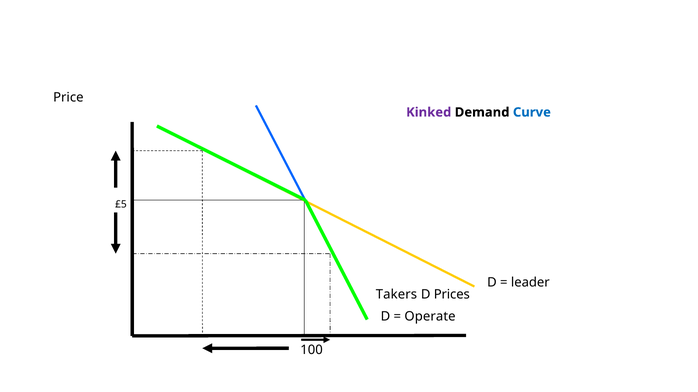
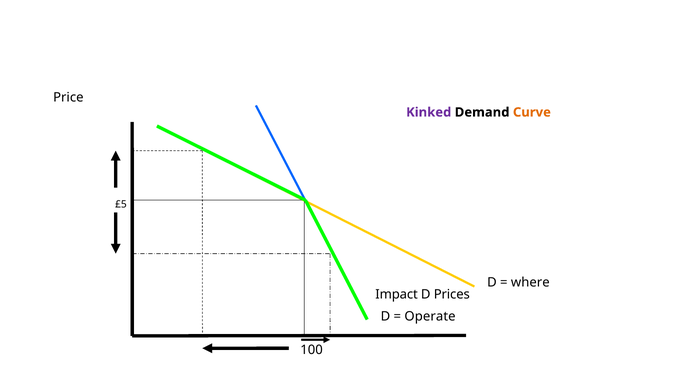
Curve colour: blue -> orange
leader: leader -> where
Takers: Takers -> Impact
